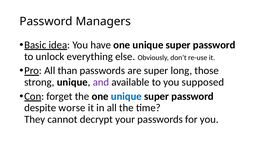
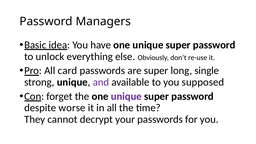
than: than -> card
those: those -> single
unique at (126, 96) colour: blue -> purple
